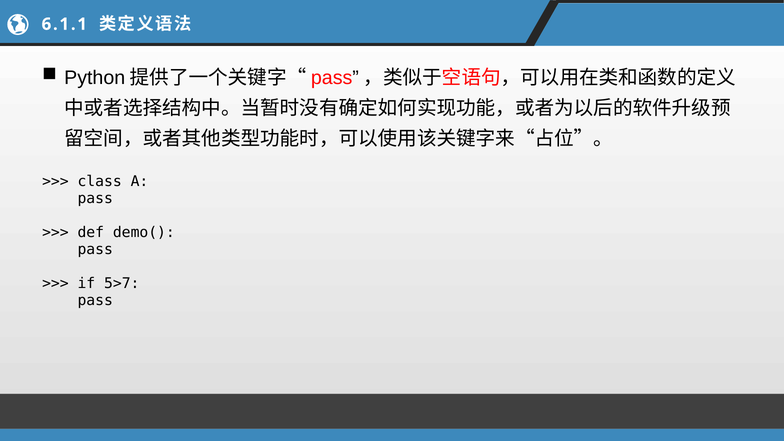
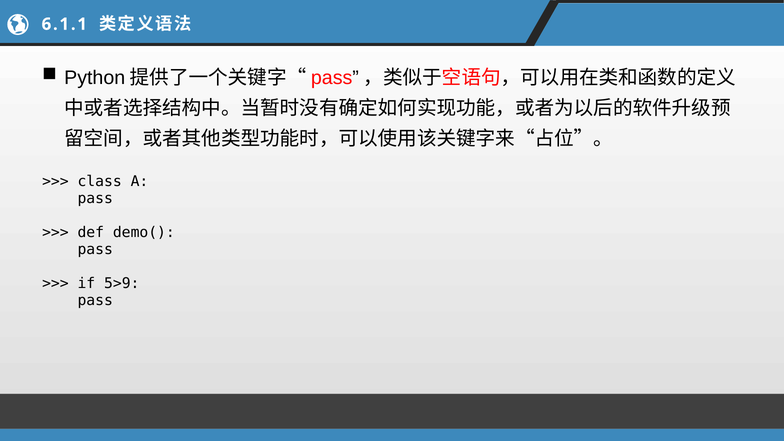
5>7: 5>7 -> 5>9
